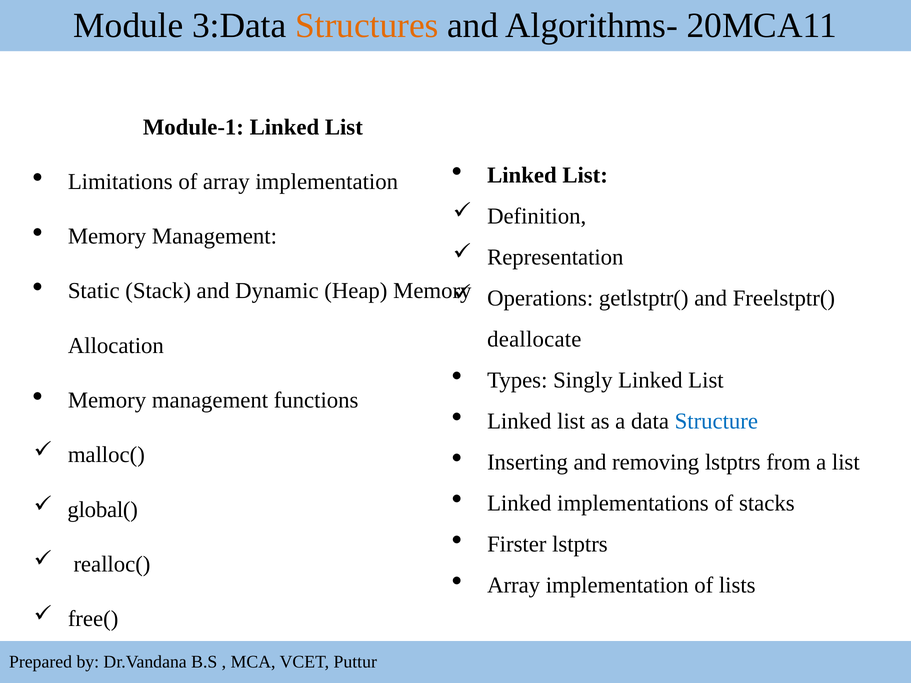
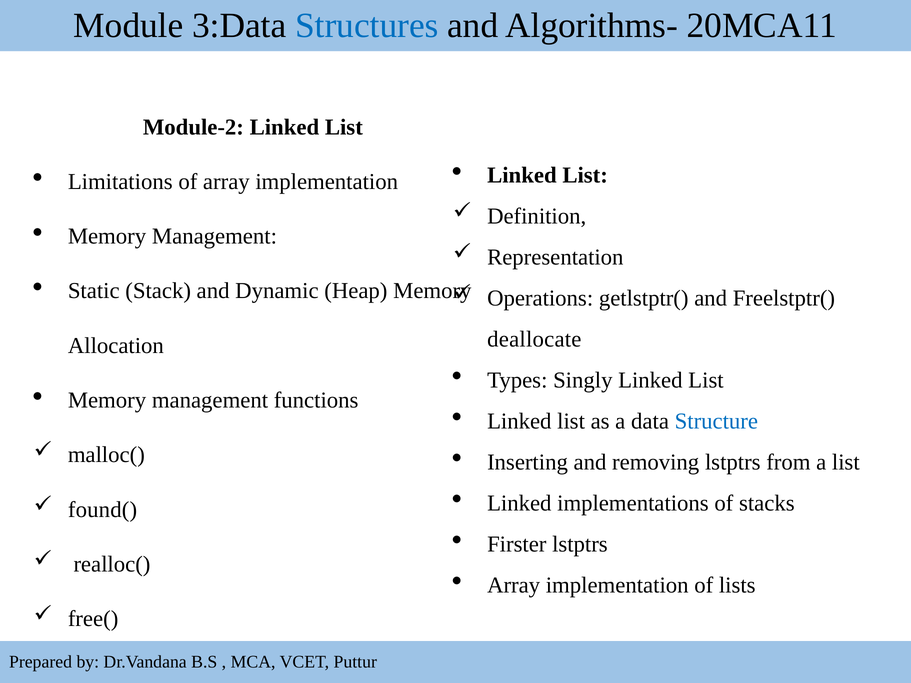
Structures colour: orange -> blue
Module-1: Module-1 -> Module-2
global(: global( -> found(
